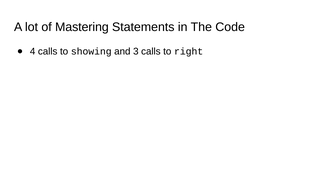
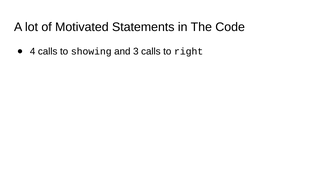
Mastering: Mastering -> Motivated
